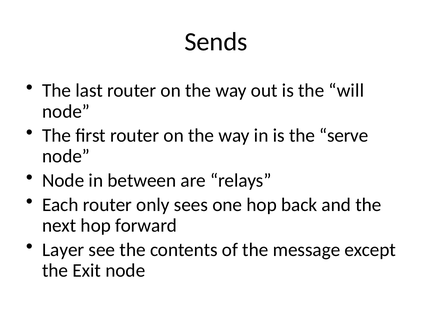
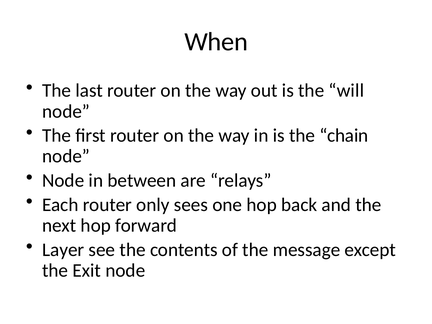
Sends: Sends -> When
serve: serve -> chain
